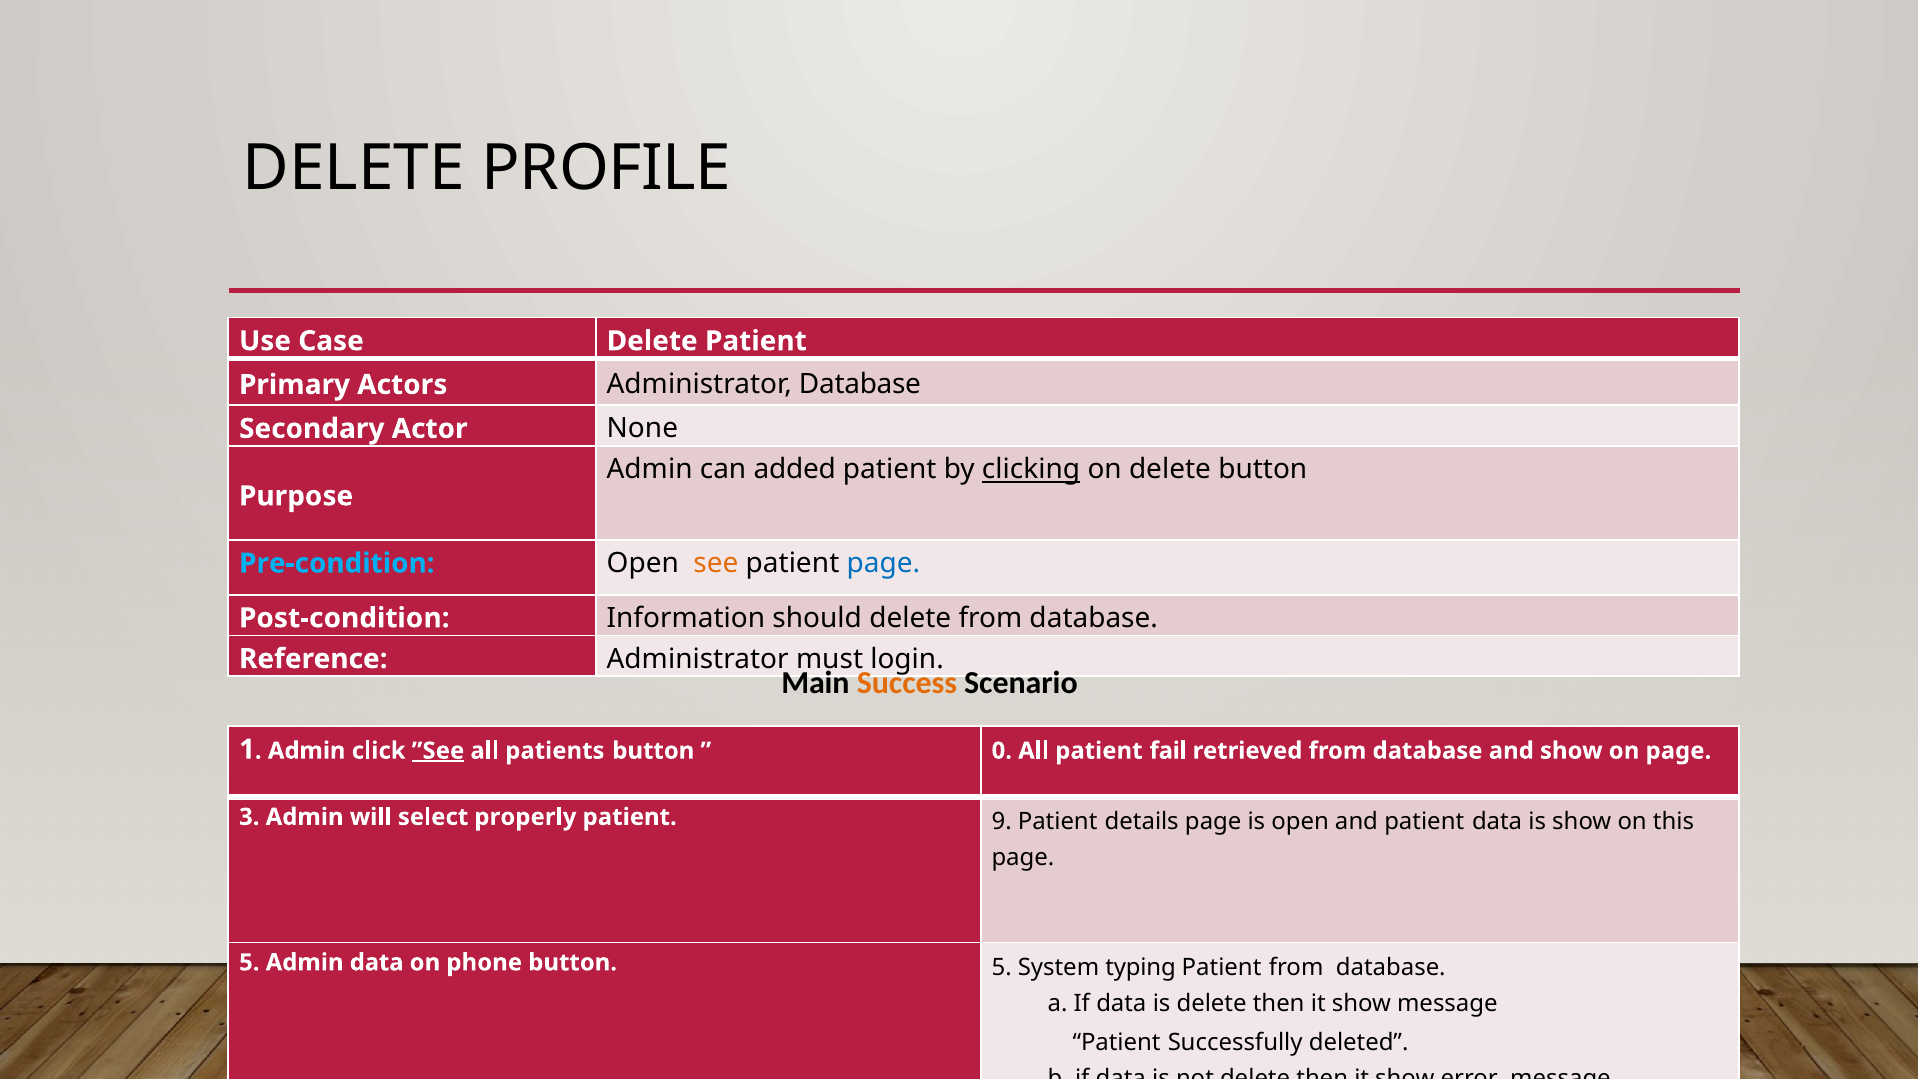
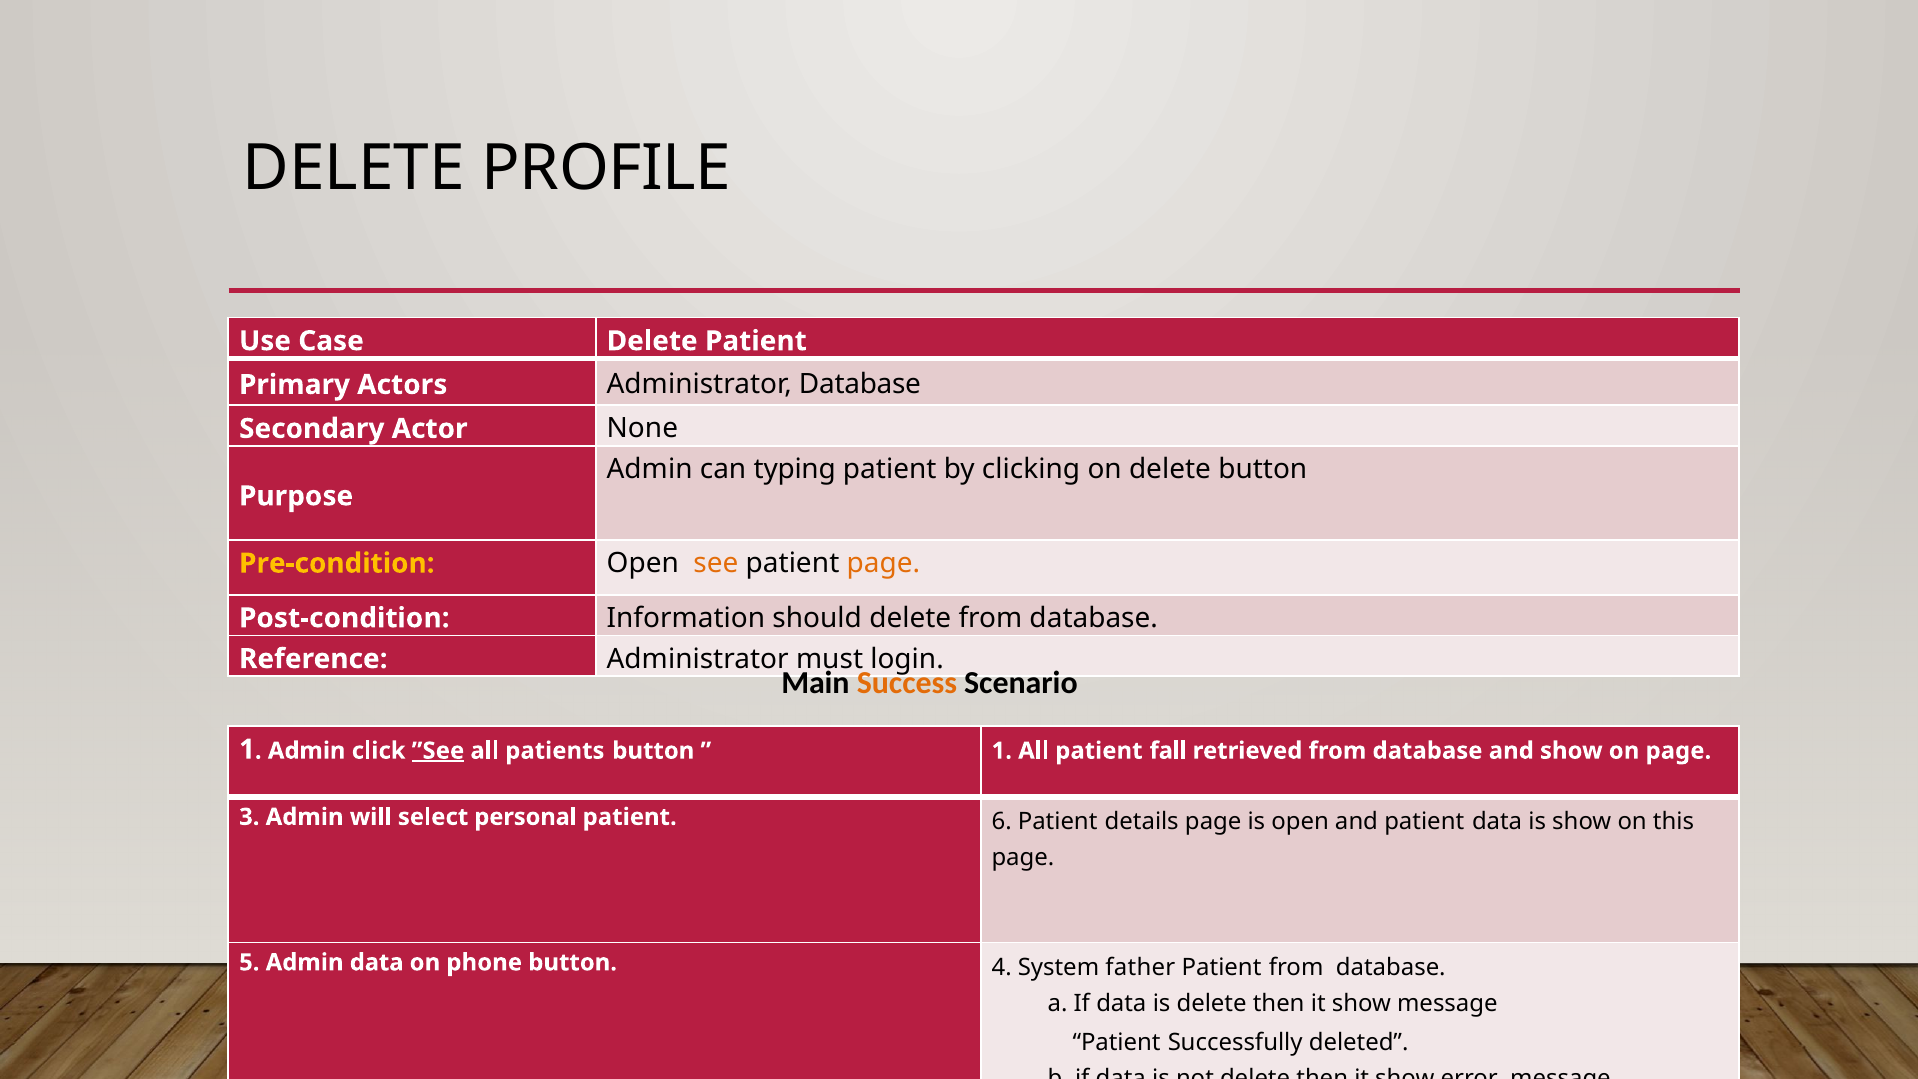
added: added -> typing
clicking underline: present -> none
Pre-condition colour: light blue -> yellow
page at (883, 563) colour: blue -> orange
0 at (1002, 751): 0 -> 1
fail: fail -> fall
properly: properly -> personal
9: 9 -> 6
button 5: 5 -> 4
typing: typing -> father
